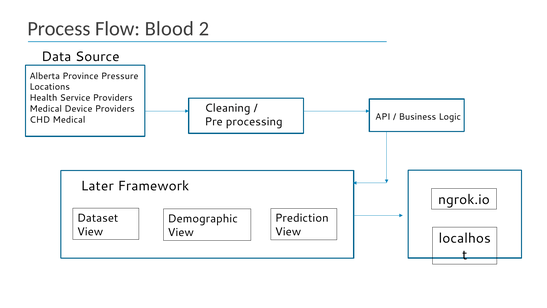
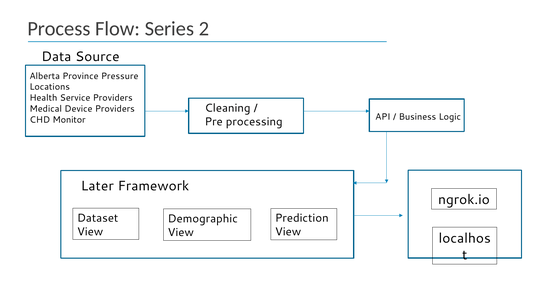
Blood: Blood -> Series
CHD Medical: Medical -> Monitor
